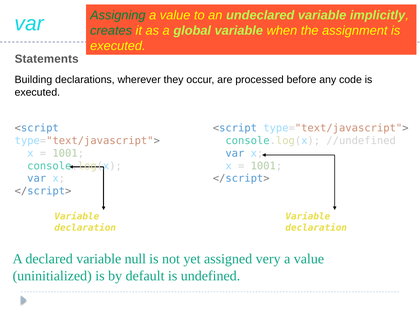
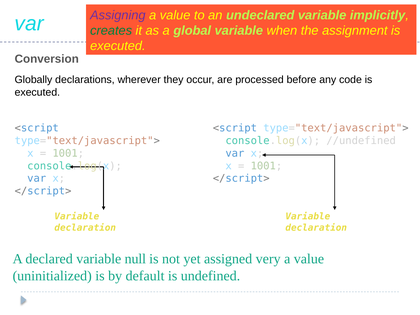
Assigning colour: green -> purple
Statements: Statements -> Conversion
Building: Building -> Globally
